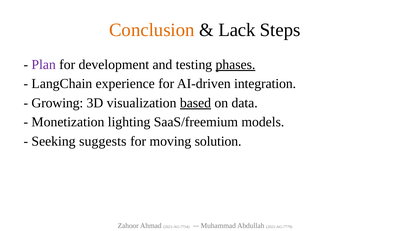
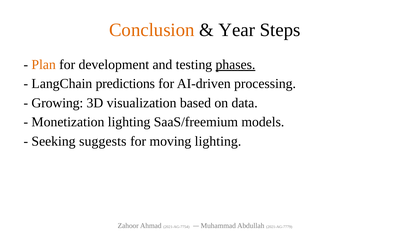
Lack: Lack -> Year
Plan colour: purple -> orange
experience: experience -> predictions
integration: integration -> processing
based underline: present -> none
moving solution: solution -> lighting
